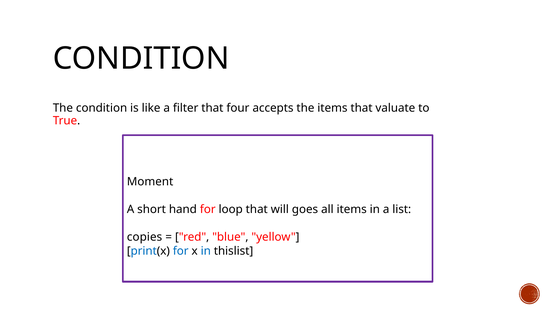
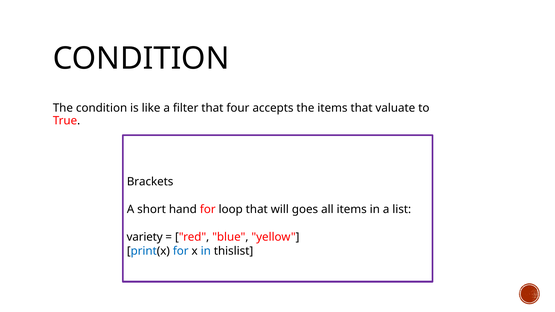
Moment: Moment -> Brackets
copies: copies -> variety
